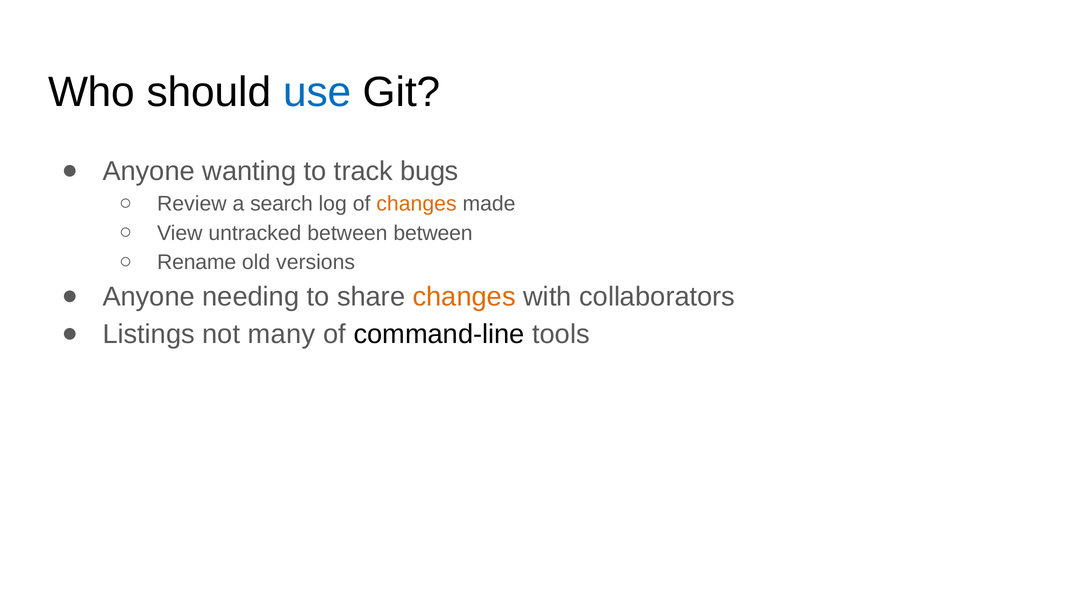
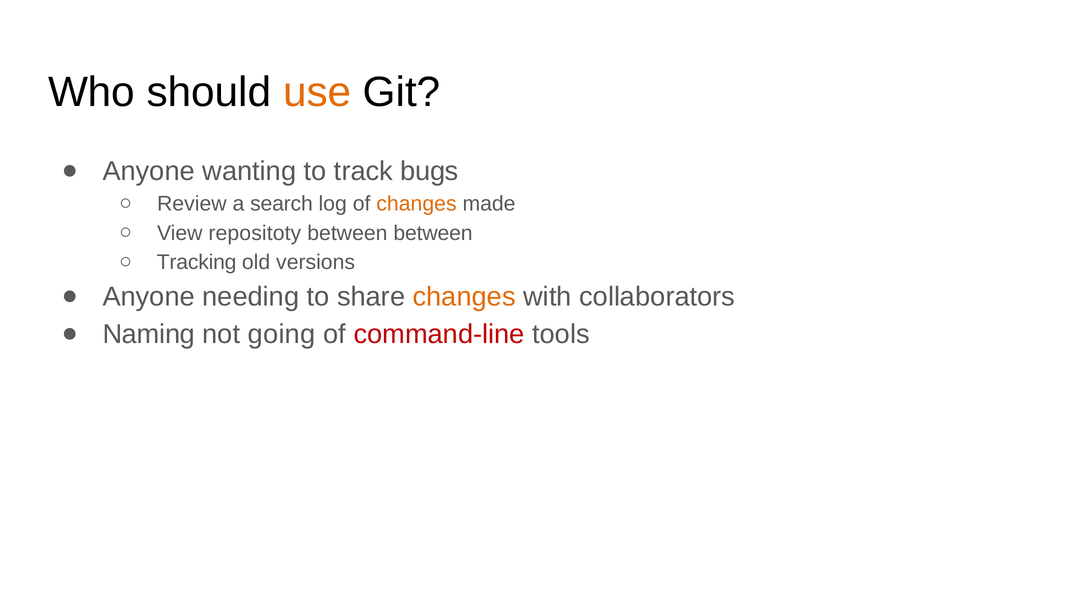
use colour: blue -> orange
untracked: untracked -> repositoty
Rename: Rename -> Tracking
Listings: Listings -> Naming
many: many -> going
command-line colour: black -> red
